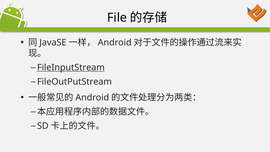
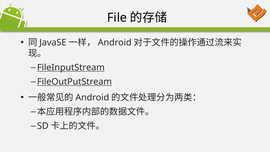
FileOutPutStream underline: none -> present
